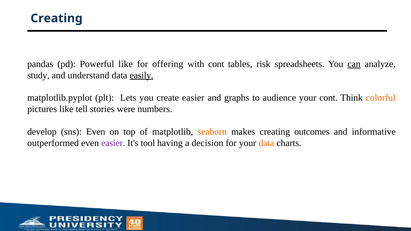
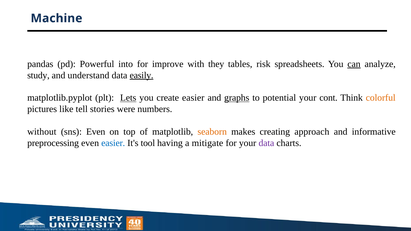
Creating at (57, 18): Creating -> Machine
Powerful like: like -> into
offering: offering -> improve
with cont: cont -> they
Lets underline: none -> present
graphs underline: none -> present
audience: audience -> potential
develop: develop -> without
outcomes: outcomes -> approach
outperformed: outperformed -> preprocessing
easier at (113, 143) colour: purple -> blue
decision: decision -> mitigate
data at (266, 143) colour: orange -> purple
